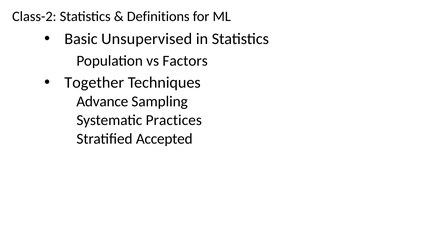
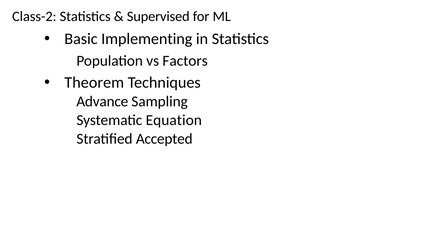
Definitions: Definitions -> Supervised
Unsupervised: Unsupervised -> Implementing
Together: Together -> Theorem
Practices: Practices -> Equation
